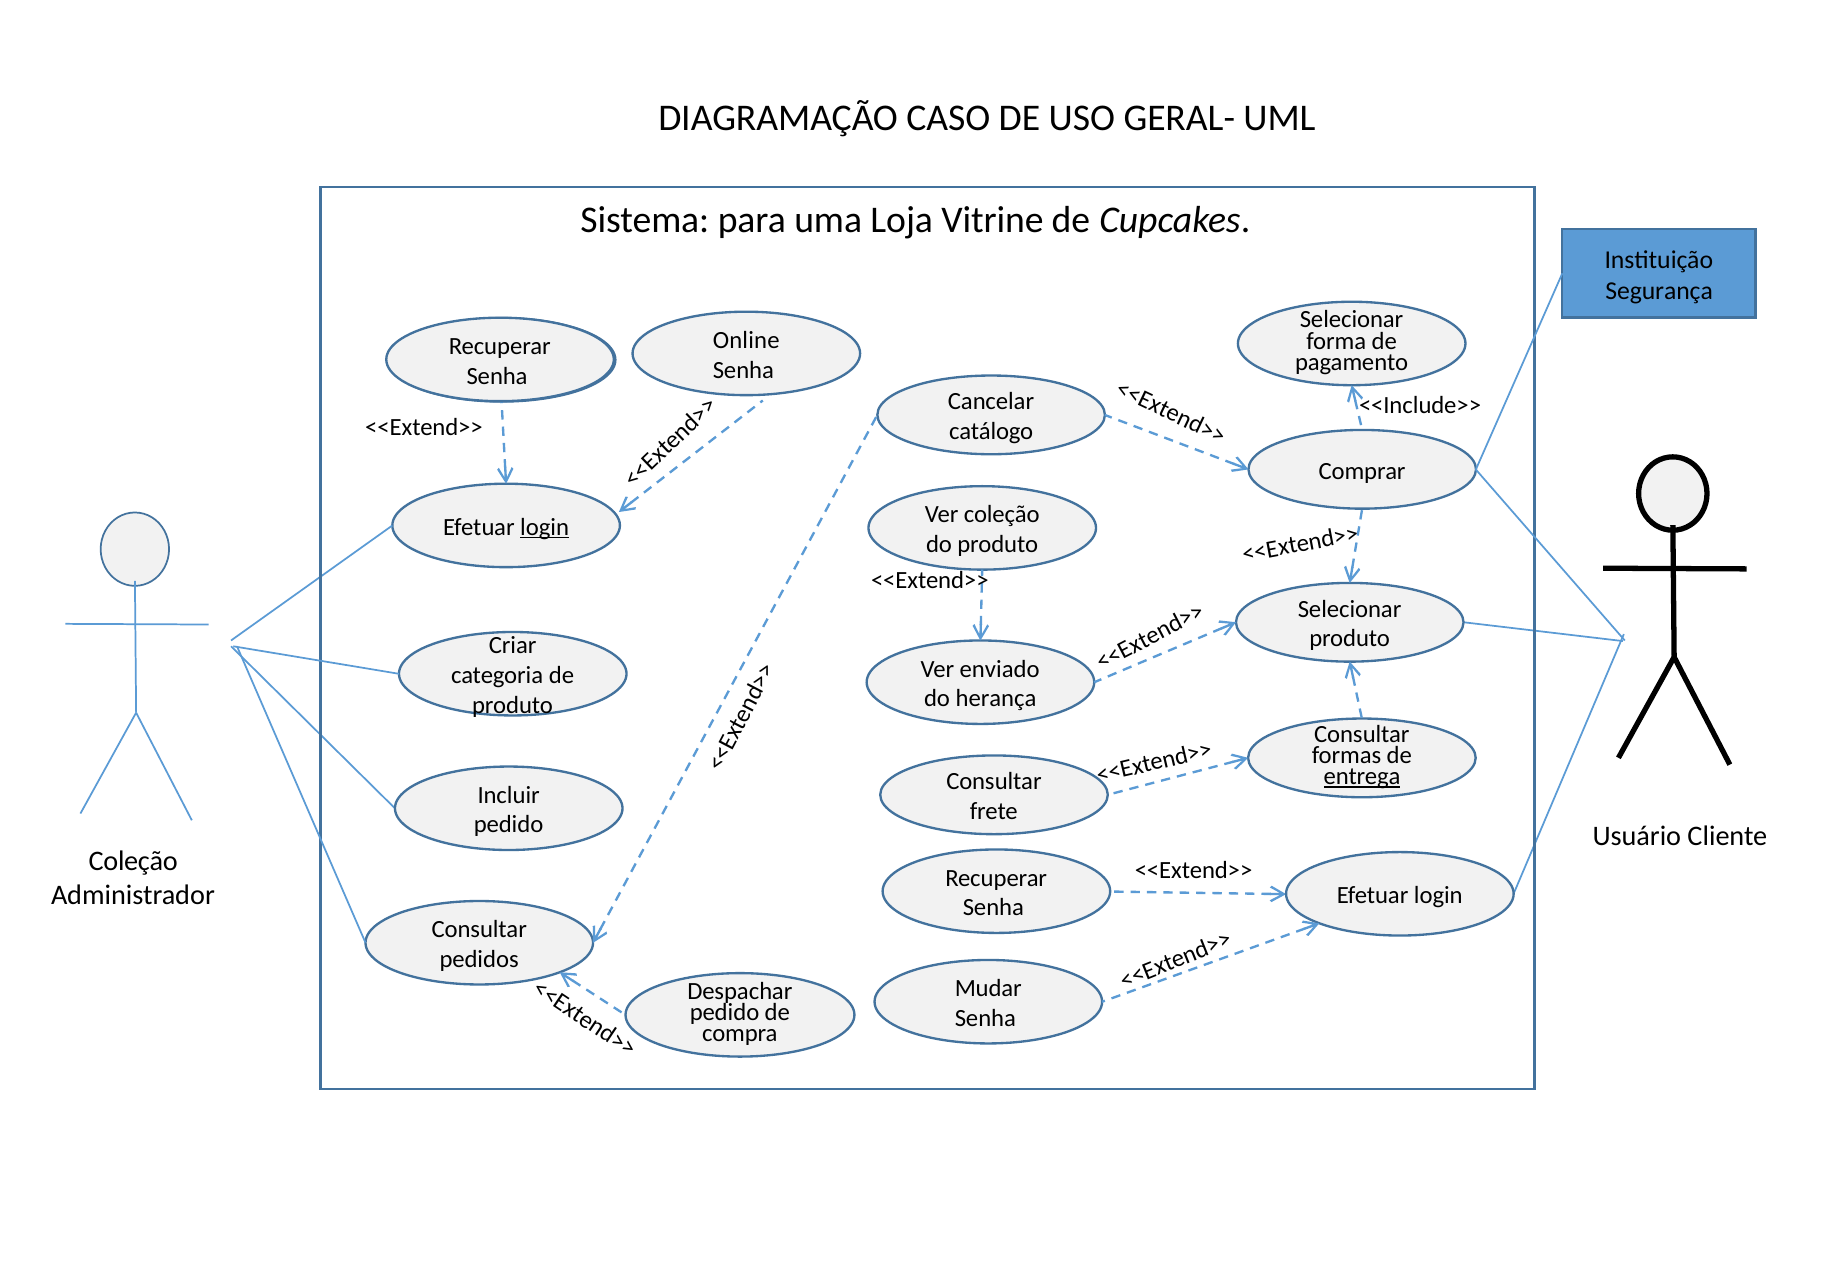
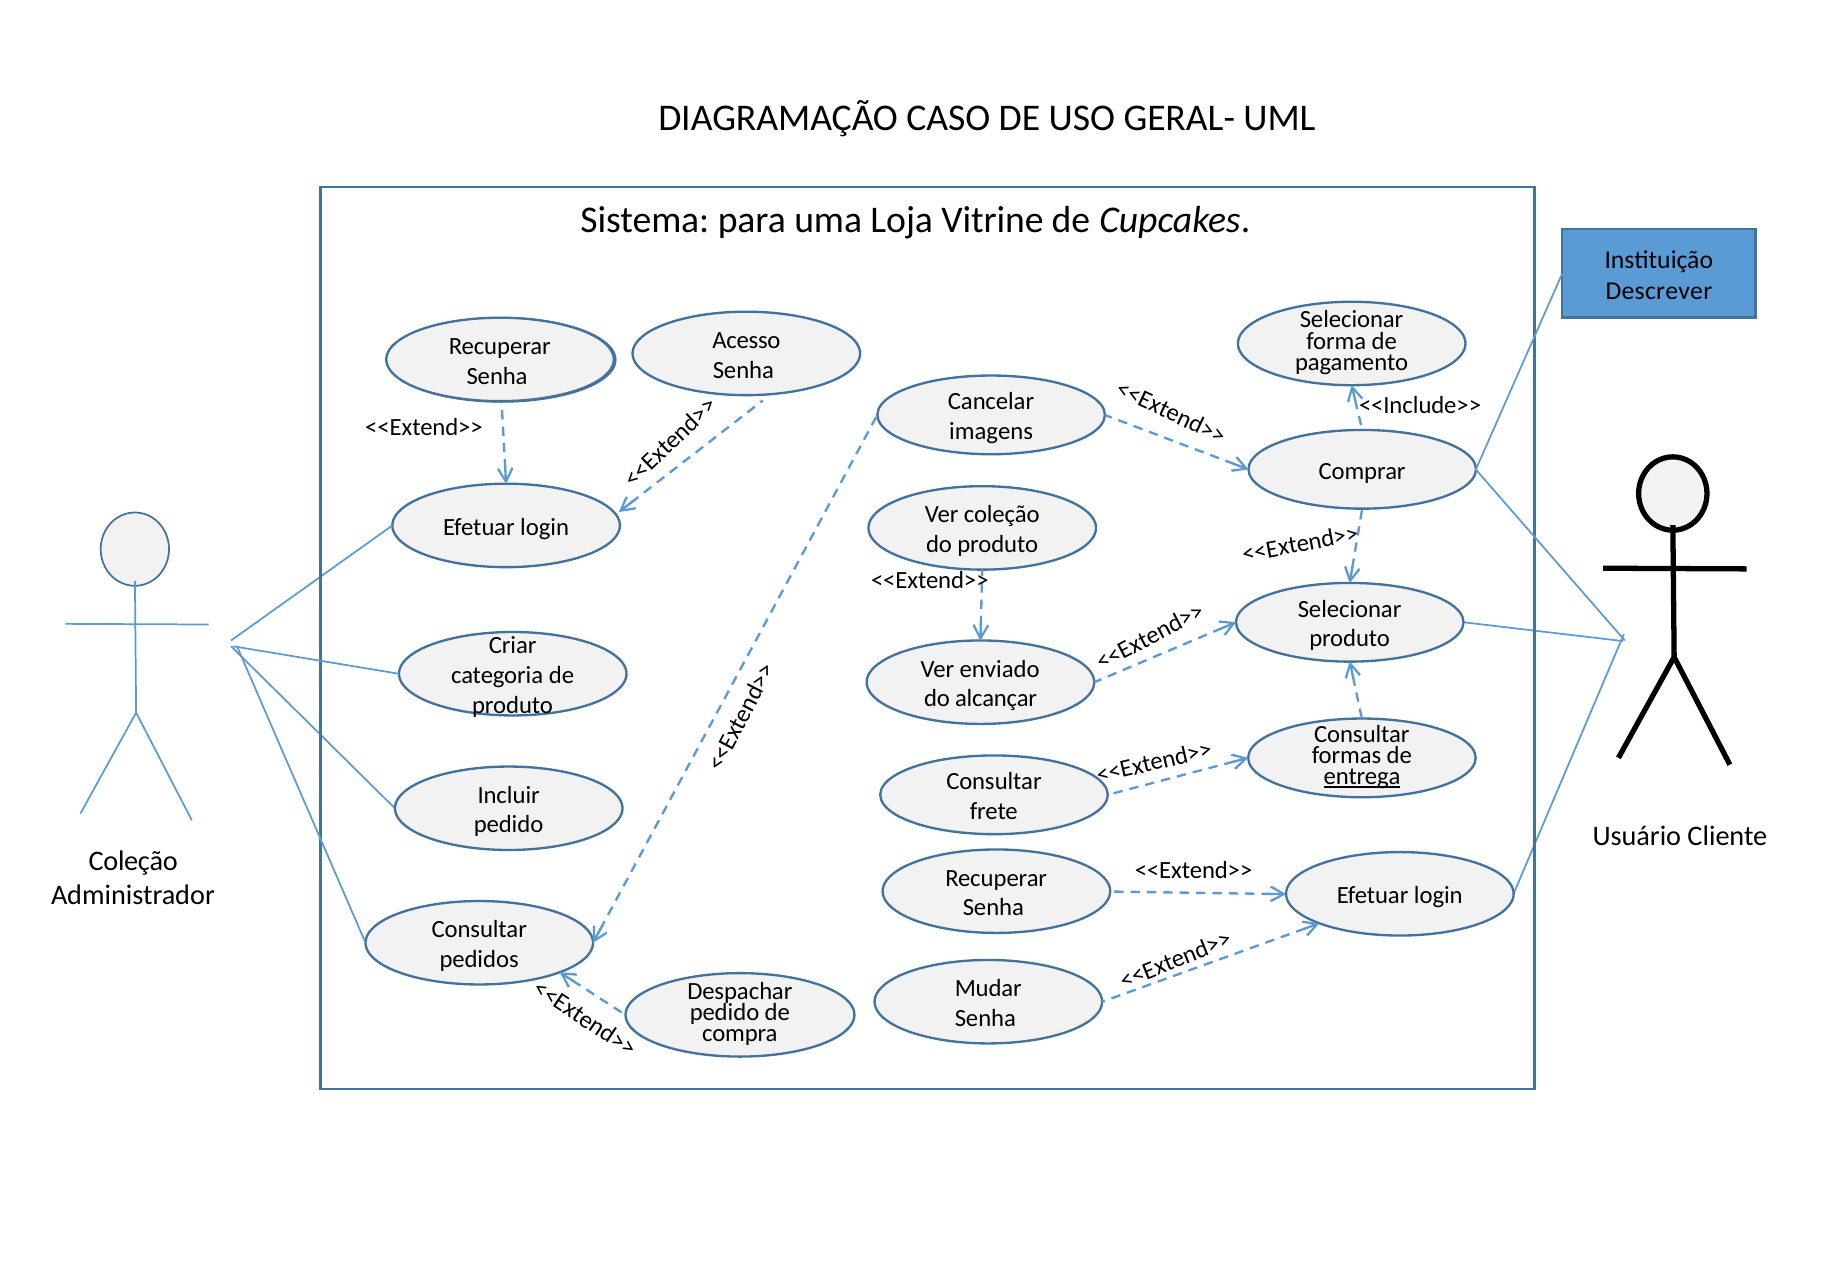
Segurança: Segurança -> Descrever
Online: Online -> Acesso
catálogo: catálogo -> imagens
login at (545, 527) underline: present -> none
herança: herança -> alcançar
